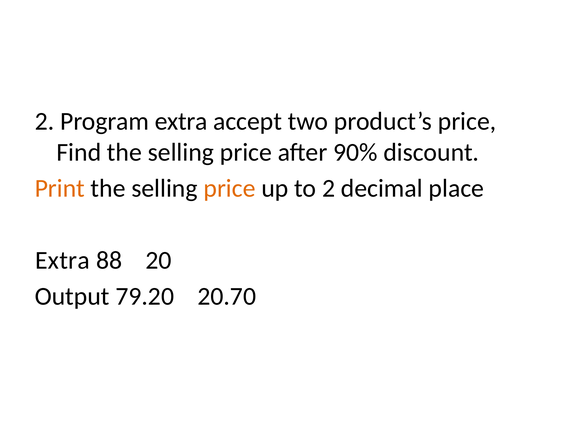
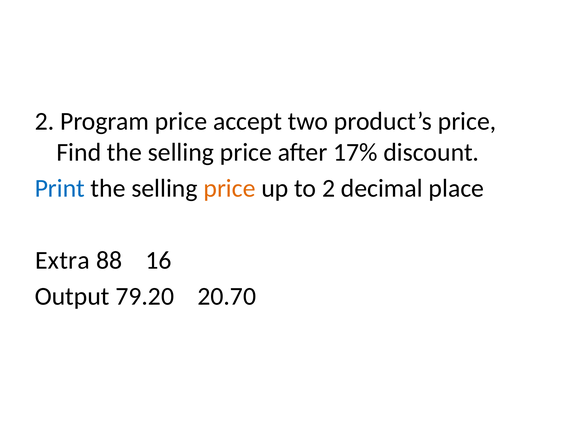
Program extra: extra -> price
90%: 90% -> 17%
Print colour: orange -> blue
20: 20 -> 16
